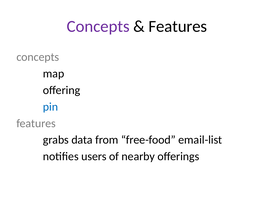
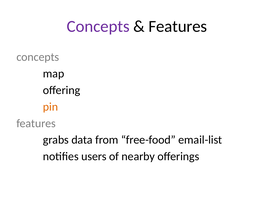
pin colour: blue -> orange
